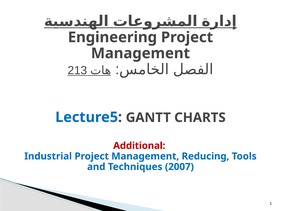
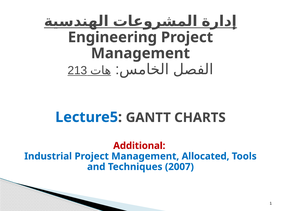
Reducing: Reducing -> Allocated
